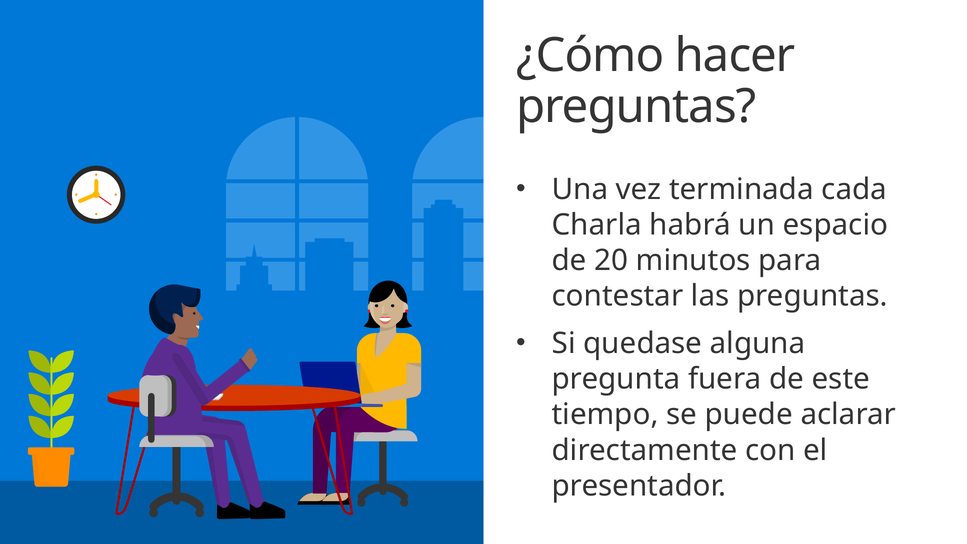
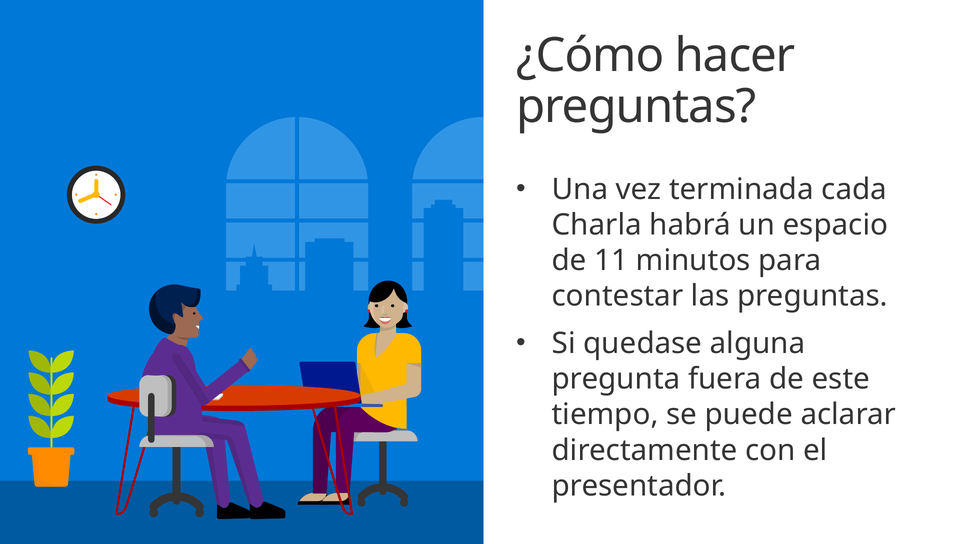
20: 20 -> 11
